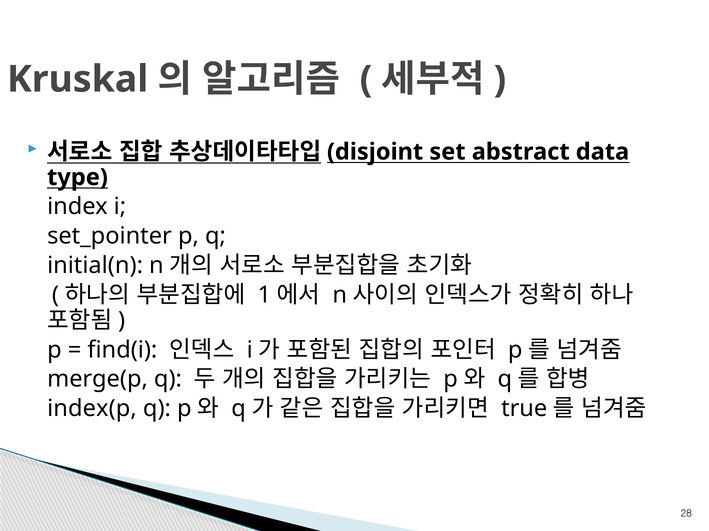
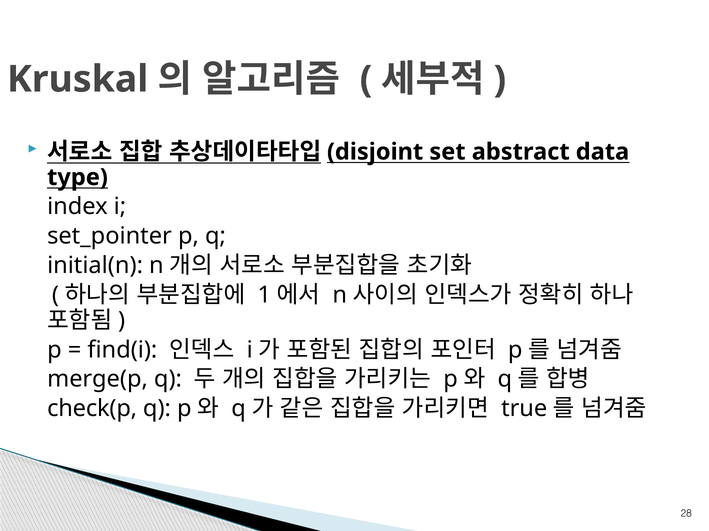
index(p: index(p -> check(p
